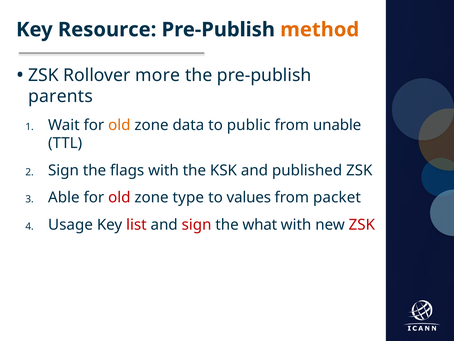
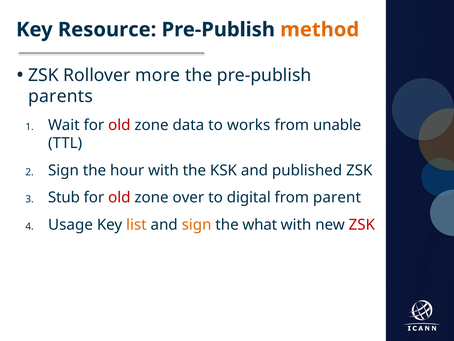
old at (119, 125) colour: orange -> red
public: public -> works
flags: flags -> hour
Able: Able -> Stub
type: type -> over
values: values -> digital
packet: packet -> parent
list colour: red -> orange
sign at (197, 224) colour: red -> orange
